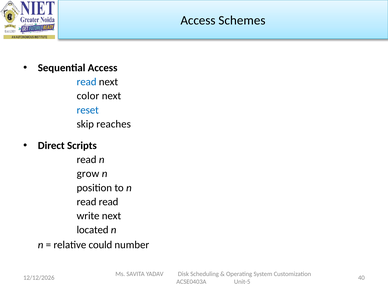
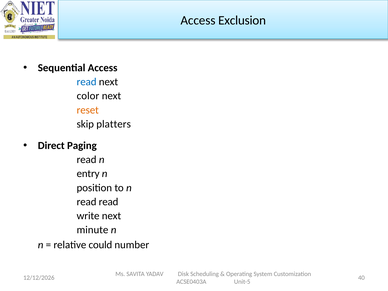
Schemes: Schemes -> Exclusion
reset colour: blue -> orange
reaches: reaches -> platters
Scripts: Scripts -> Paging
grow: grow -> entry
located: located -> minute
